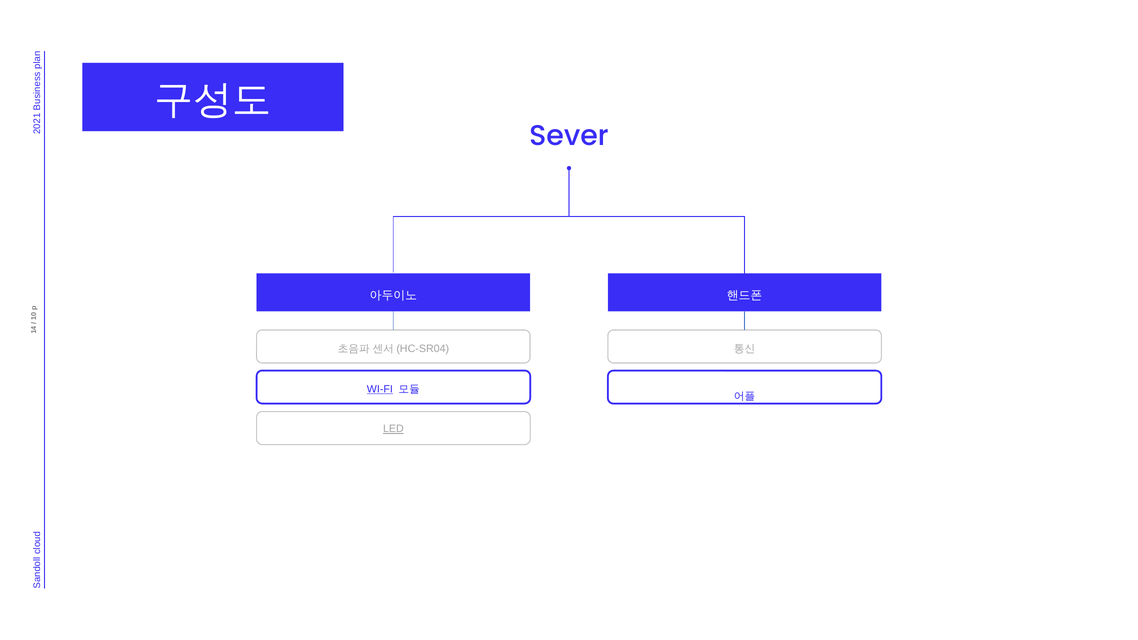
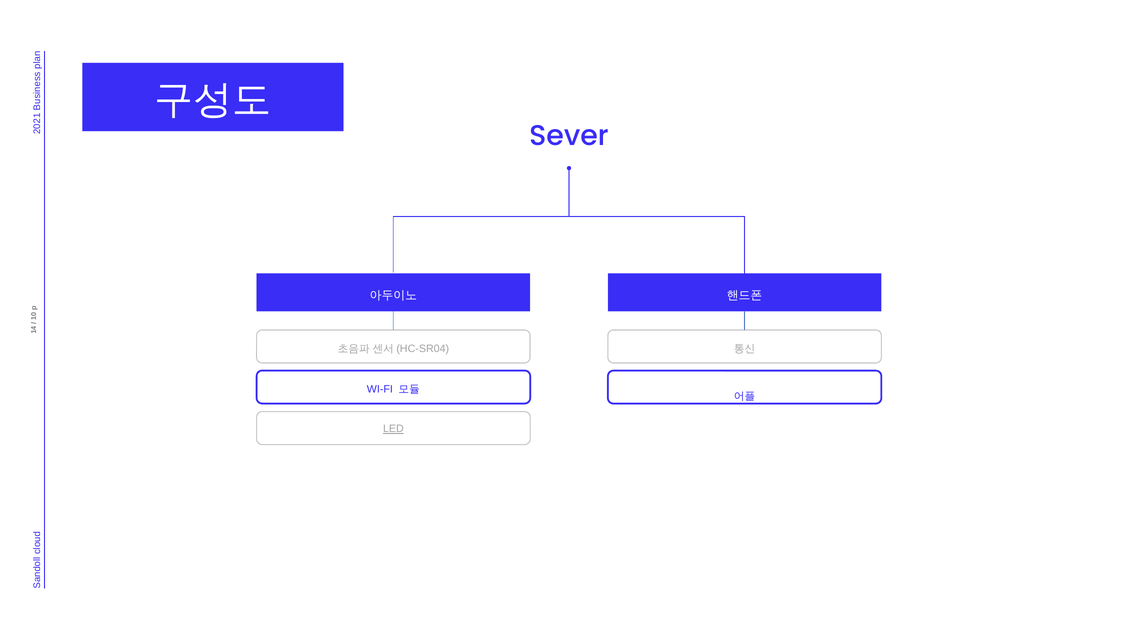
WI-FI underline: present -> none
